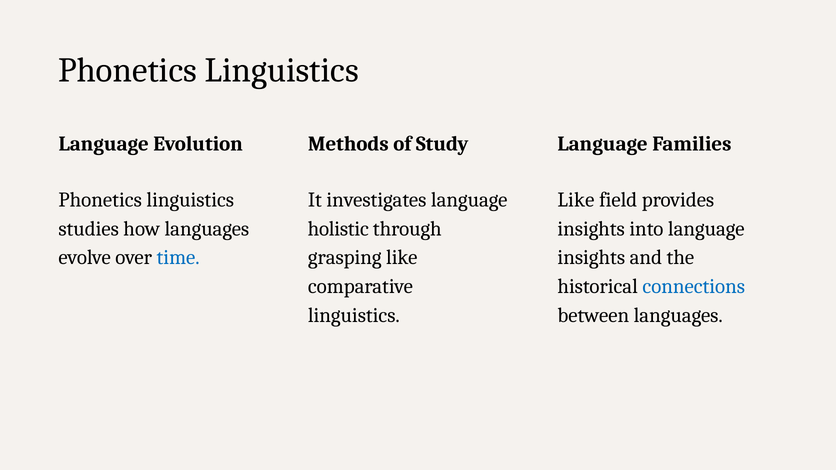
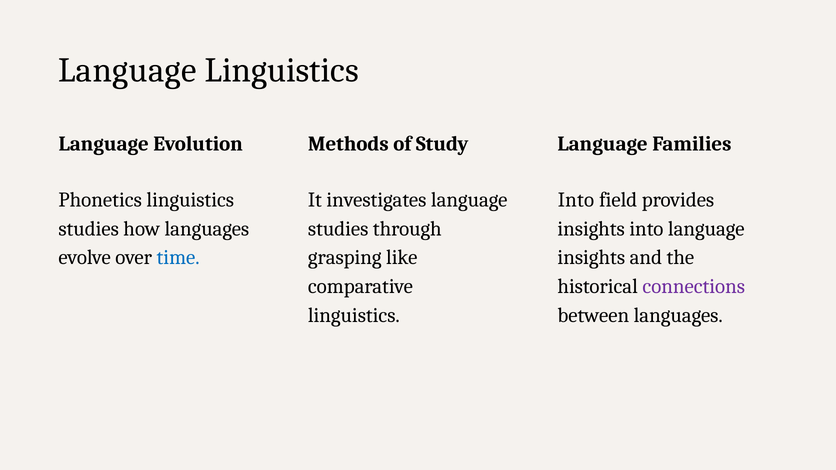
Phonetics at (128, 70): Phonetics -> Language
Like at (576, 200): Like -> Into
holistic at (338, 229): holistic -> studies
connections colour: blue -> purple
